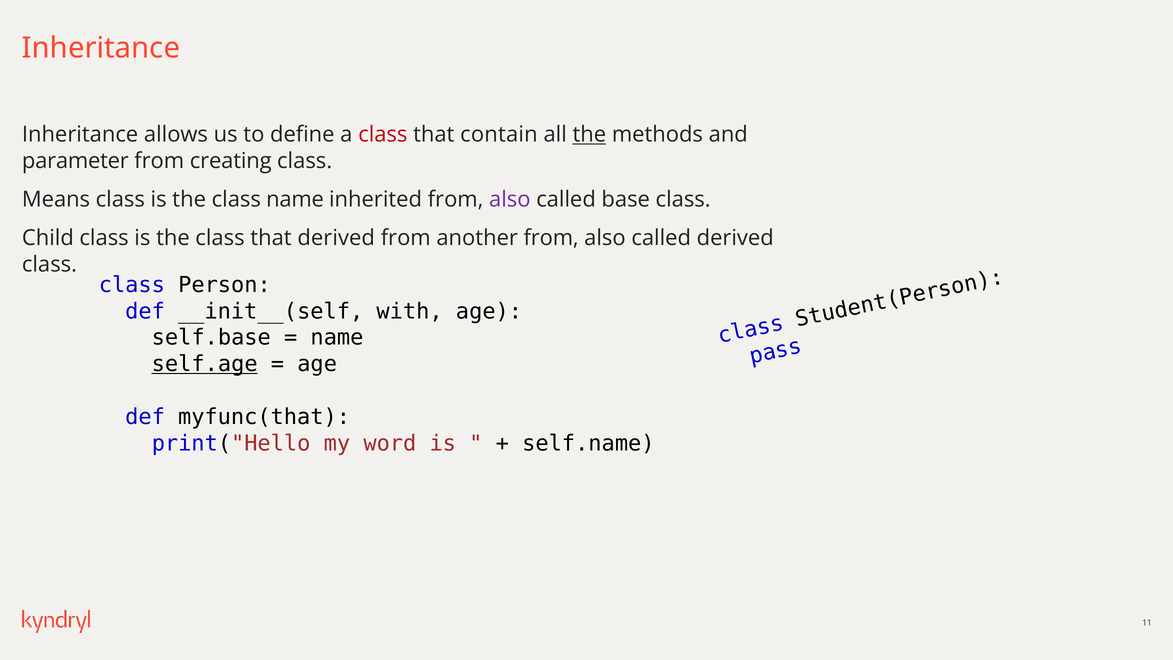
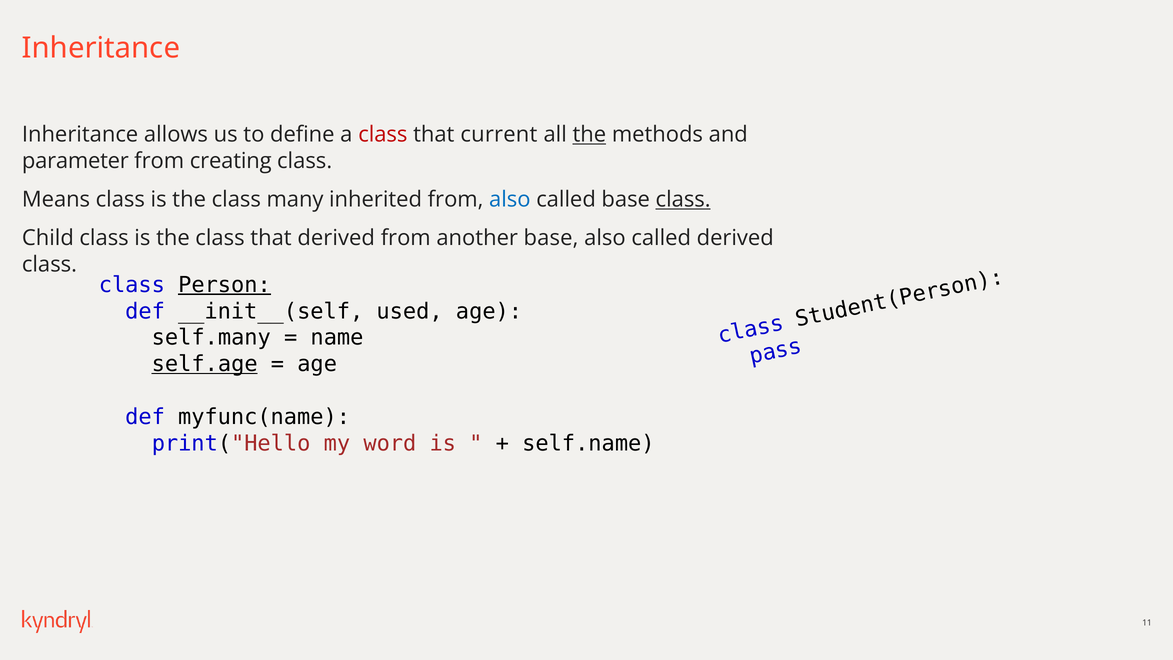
contain: contain -> current
class name: name -> many
also at (510, 200) colour: purple -> blue
class at (683, 200) underline: none -> present
another from: from -> base
Person underline: none -> present
with: with -> used
self.base: self.base -> self.many
myfunc(that: myfunc(that -> myfunc(name
